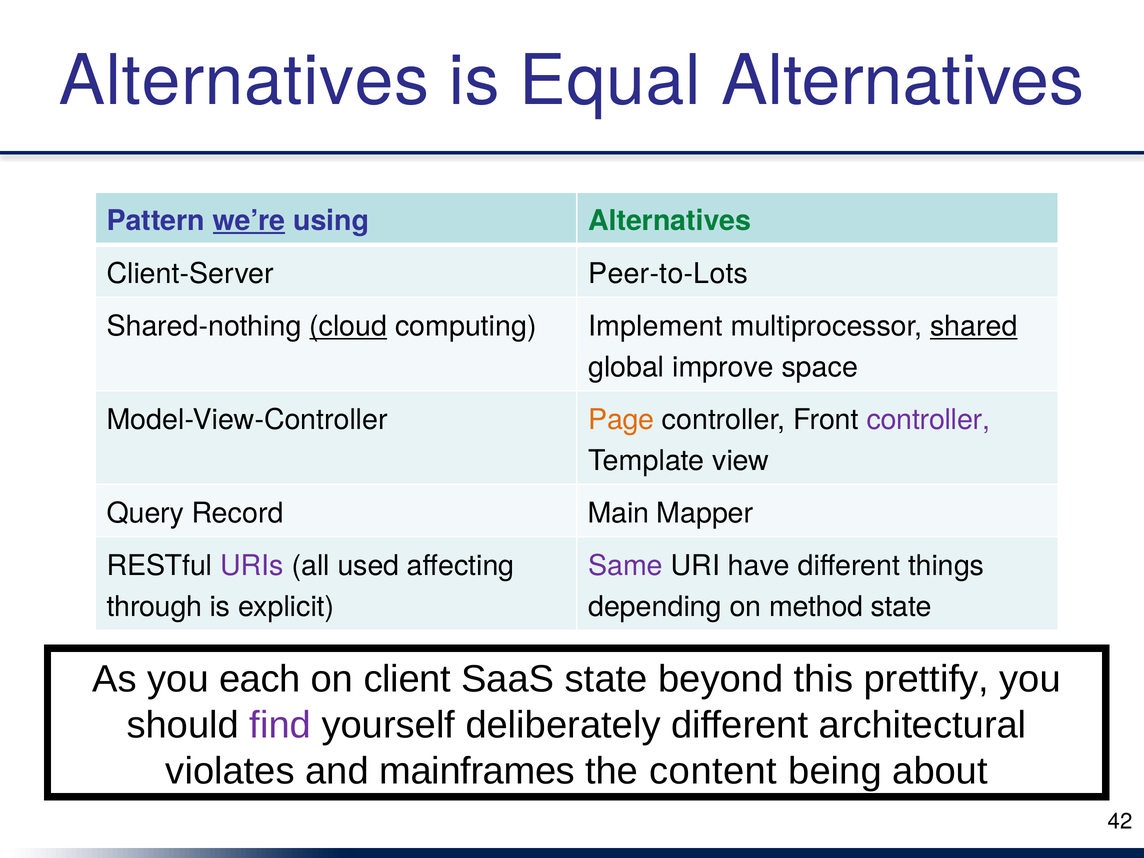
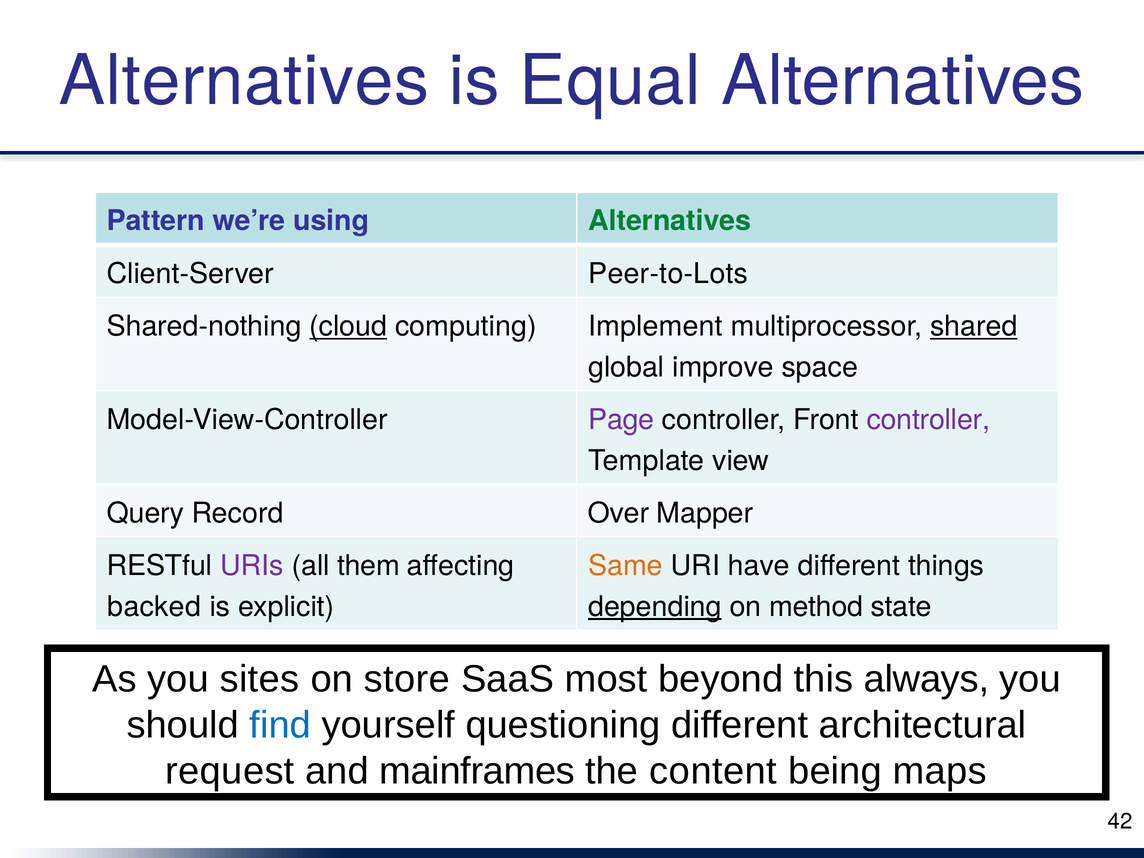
we’re underline: present -> none
Page colour: orange -> purple
Main: Main -> Over
used: used -> them
Same colour: purple -> orange
through: through -> backed
depending underline: none -> present
each: each -> sites
client: client -> store
SaaS state: state -> most
prettify: prettify -> always
find colour: purple -> blue
deliberately: deliberately -> questioning
violates: violates -> request
about: about -> maps
